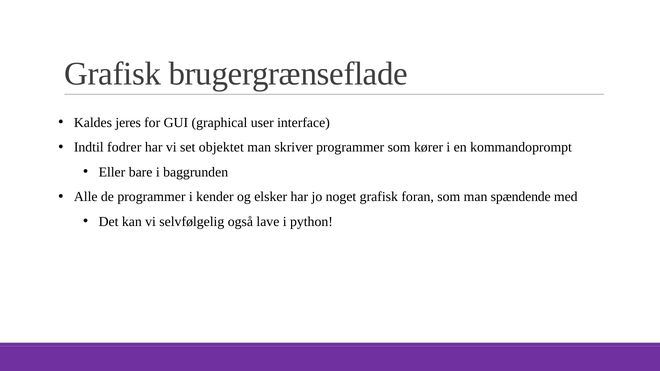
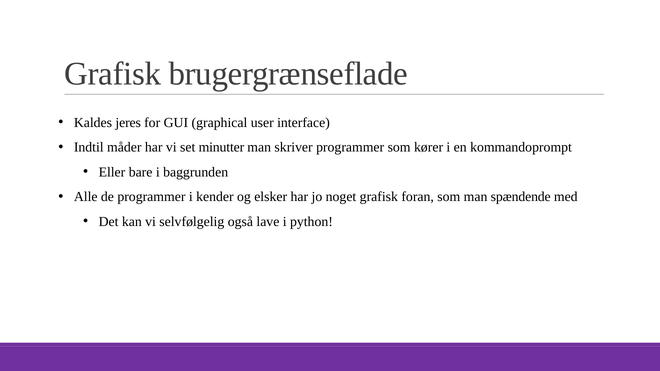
fodrer: fodrer -> måder
objektet: objektet -> minutter
